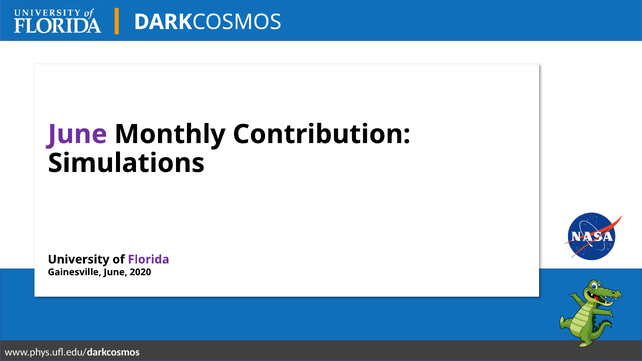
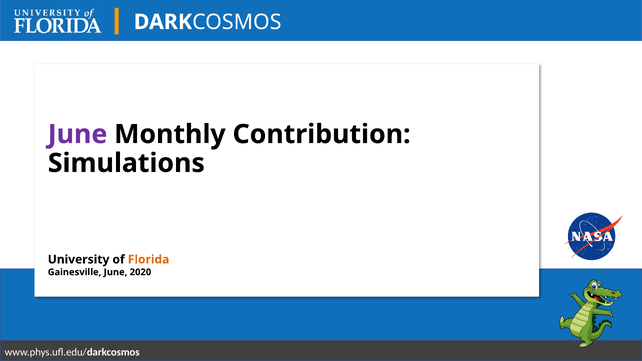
Florida colour: purple -> orange
